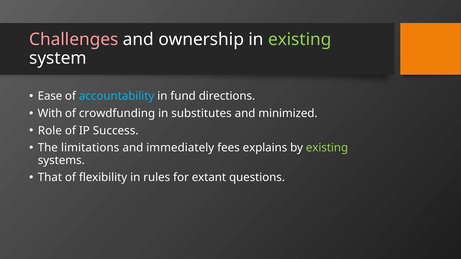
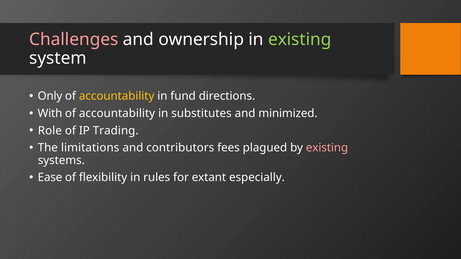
Ease: Ease -> Only
accountability at (117, 96) colour: light blue -> yellow
crowdfunding at (117, 113): crowdfunding -> accountability
Success: Success -> Trading
immediately: immediately -> contributors
explains: explains -> plagued
existing at (327, 148) colour: light green -> pink
That: That -> Ease
questions: questions -> especially
